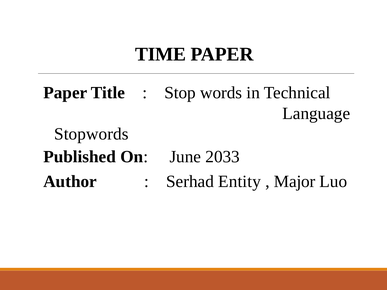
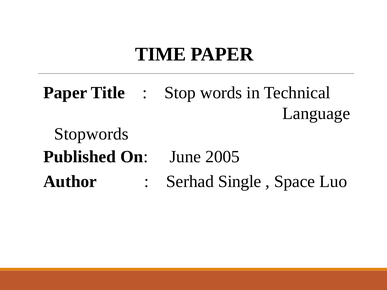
2033: 2033 -> 2005
Entity: Entity -> Single
Major: Major -> Space
